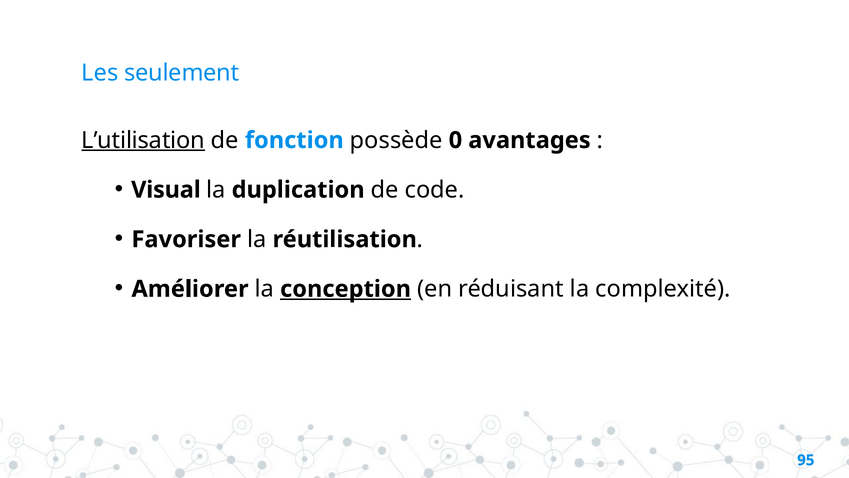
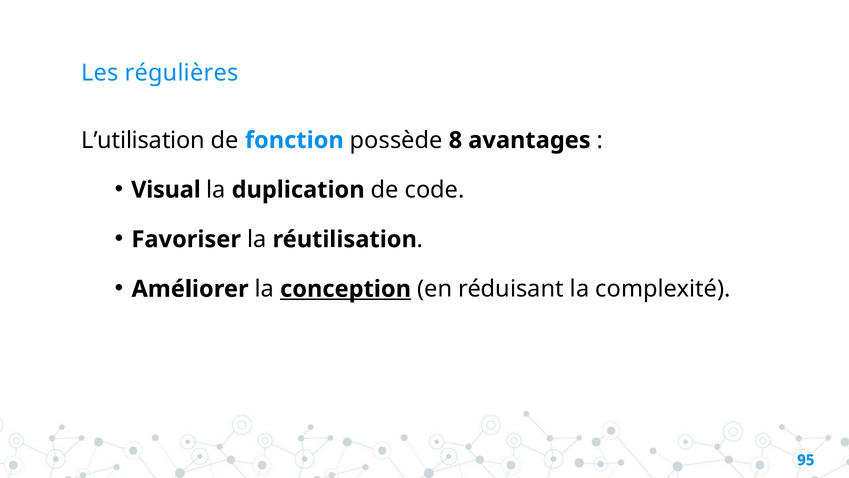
seulement: seulement -> régulières
L’utilisation underline: present -> none
0: 0 -> 8
